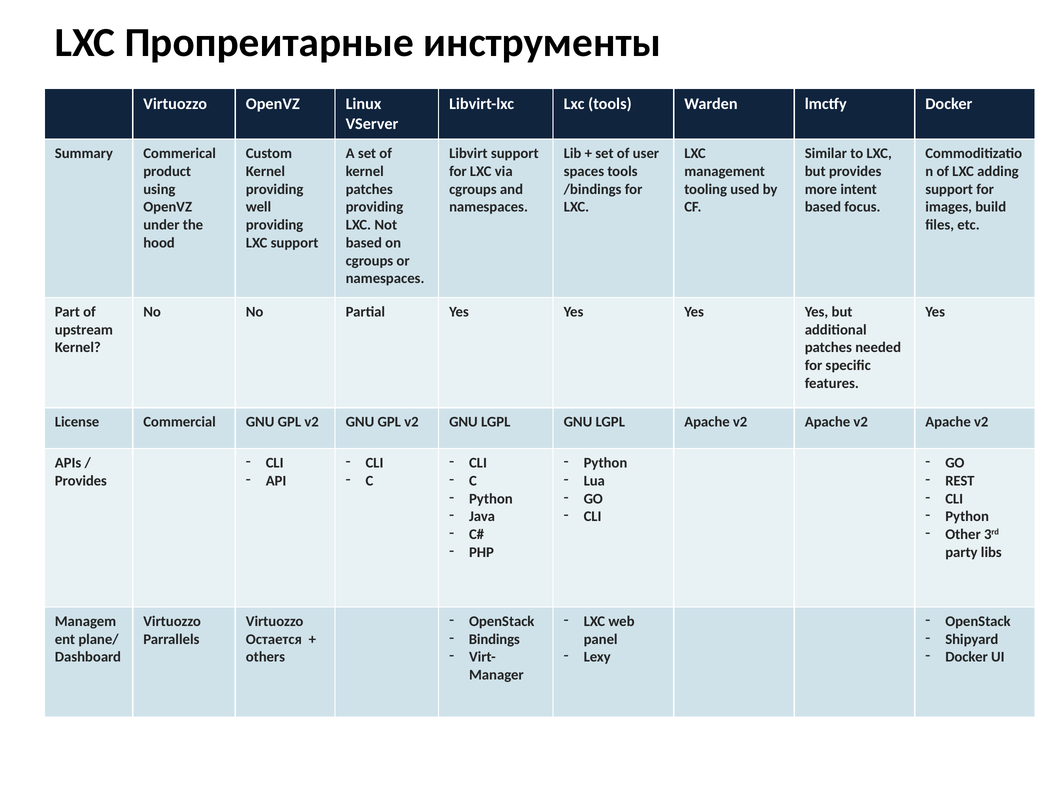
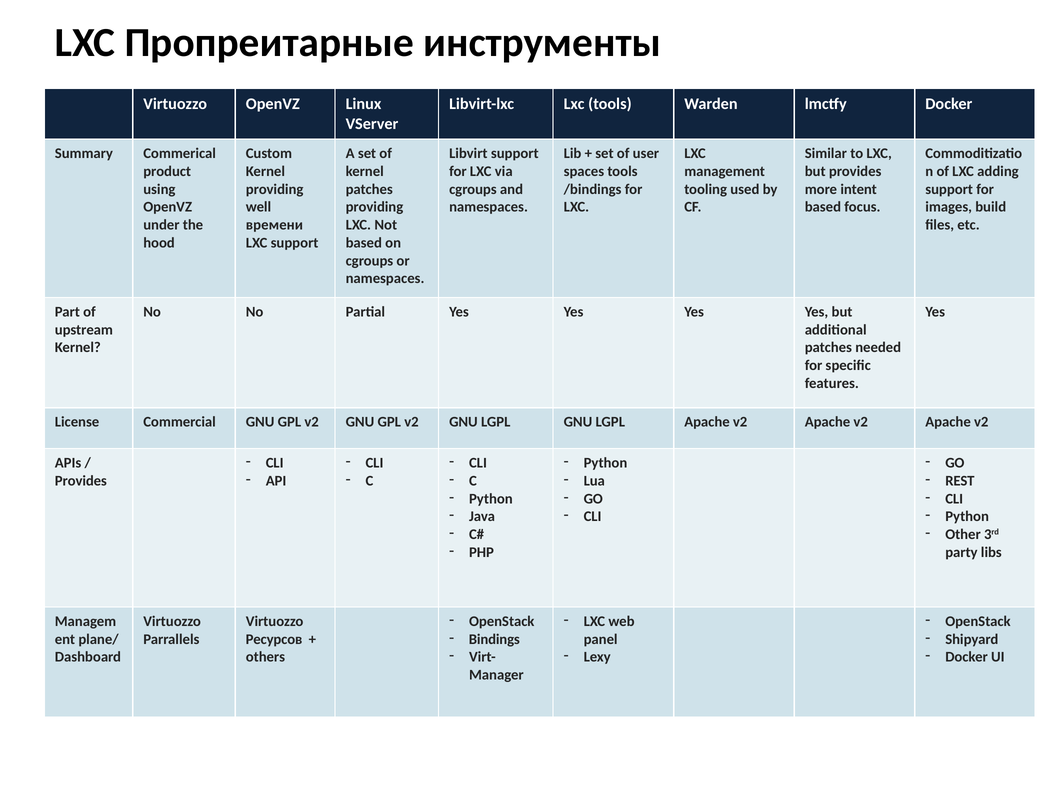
providing at (275, 225): providing -> времени
Остается: Остается -> Ресурсов
